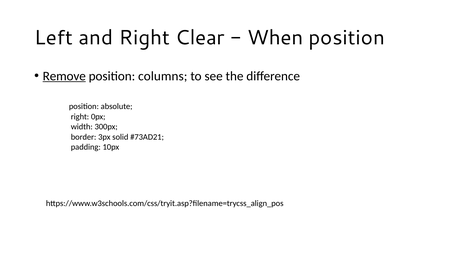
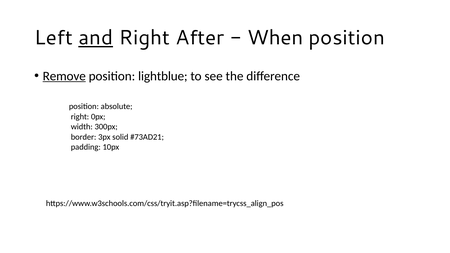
and underline: none -> present
Clear: Clear -> After
columns: columns -> lightblue
